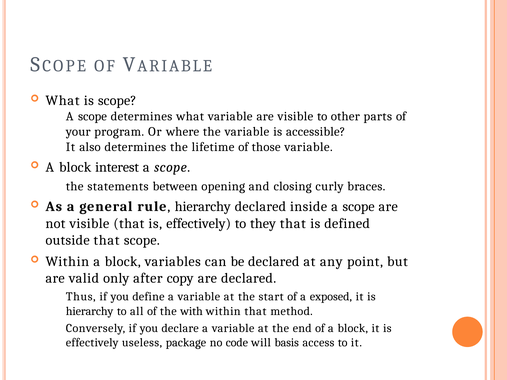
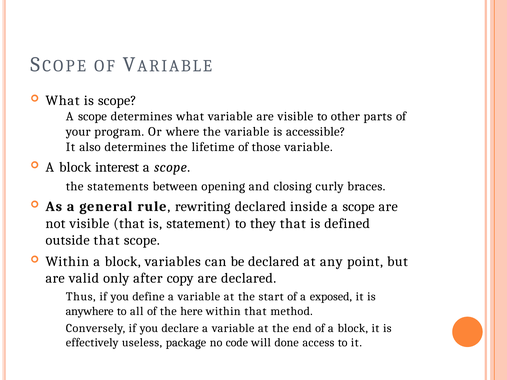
rule hierarchy: hierarchy -> rewriting
that is effectively: effectively -> statement
hierarchy at (90, 311): hierarchy -> anywhere
with: with -> here
basis: basis -> done
